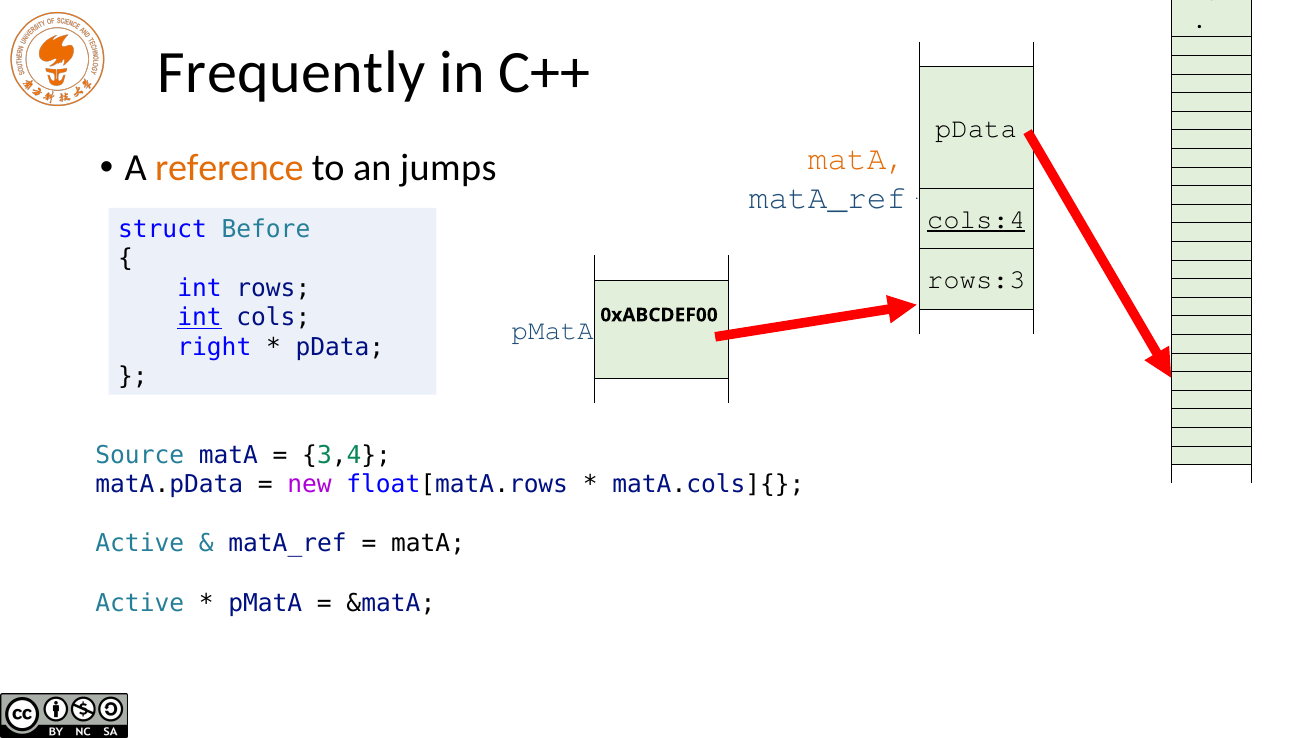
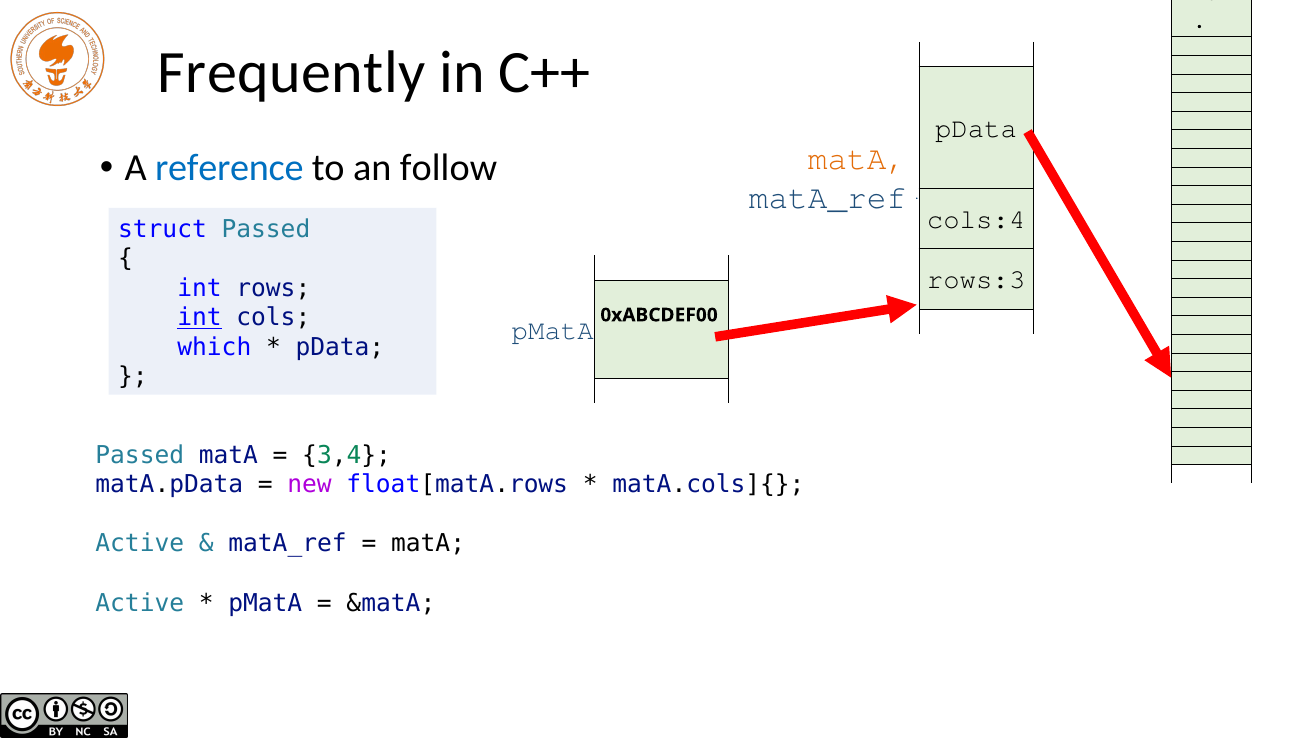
reference colour: orange -> blue
jumps: jumps -> follow
cols:4 underline: present -> none
struct Before: Before -> Passed
right: right -> which
Source at (140, 455): Source -> Passed
